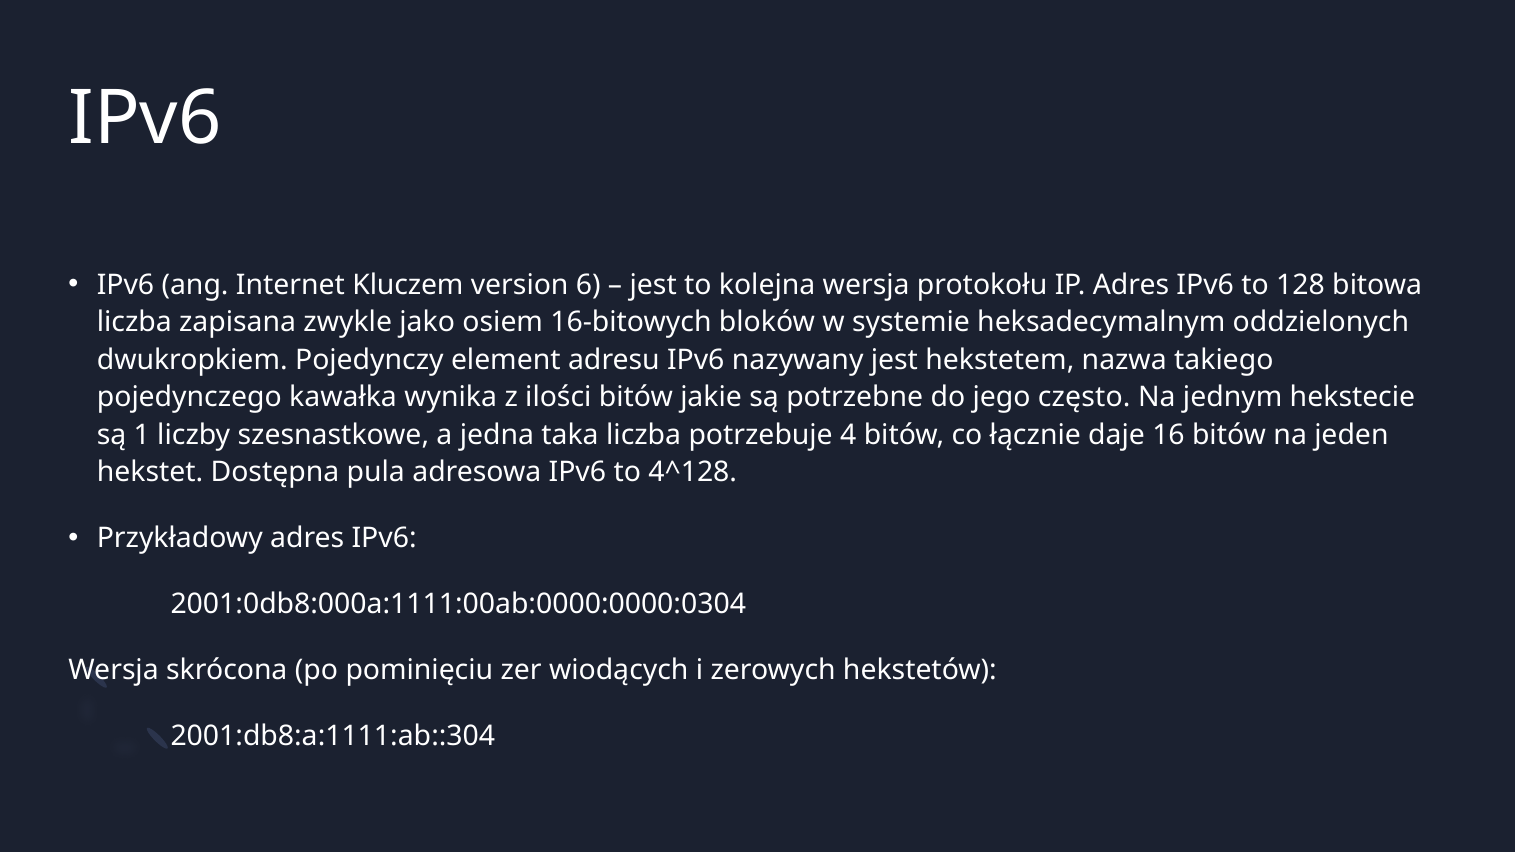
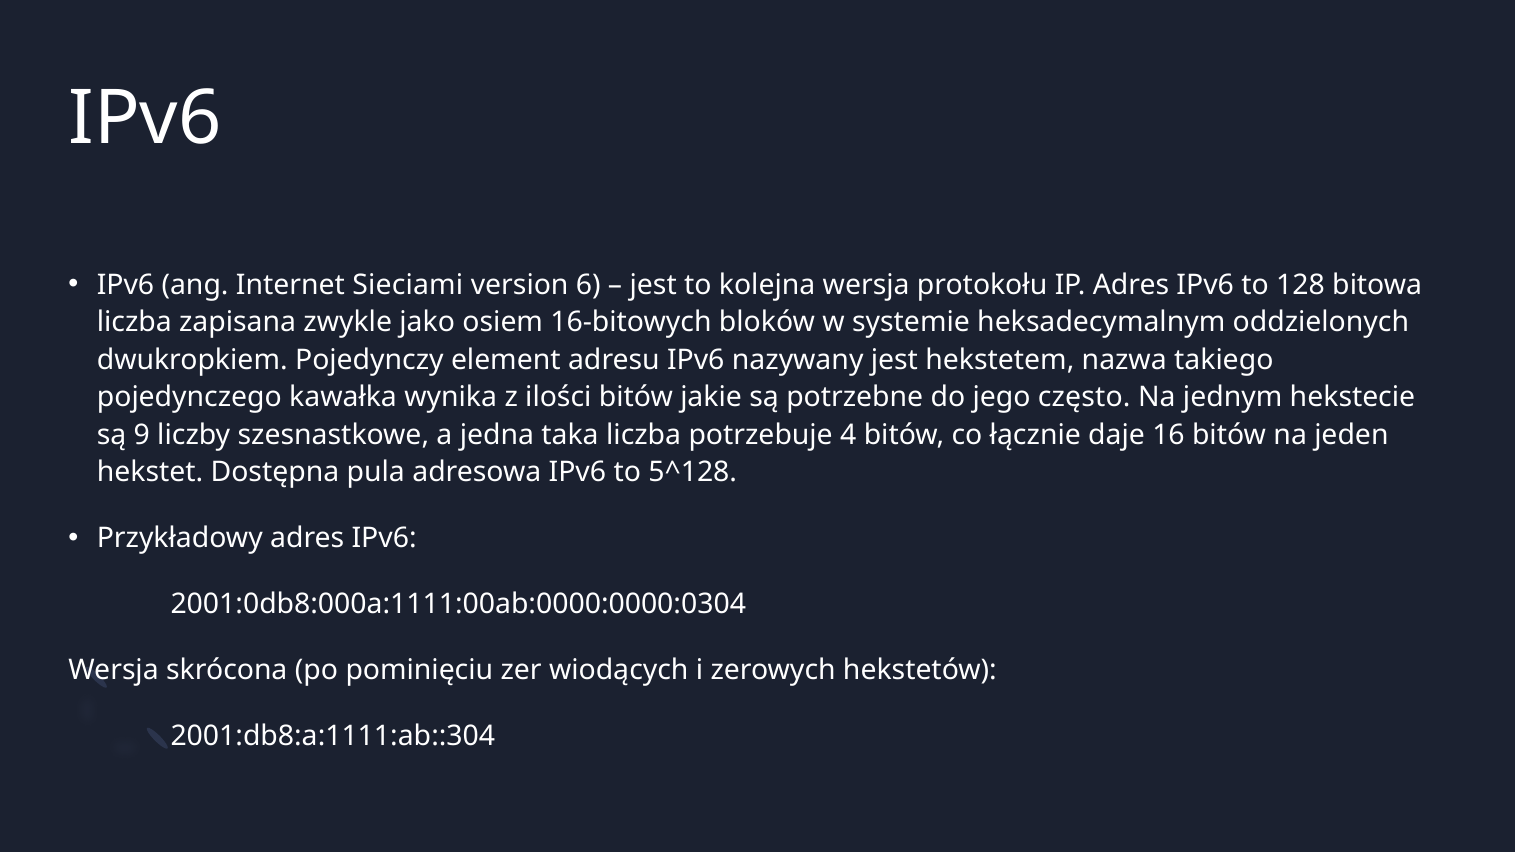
Kluczem: Kluczem -> Sieciami
1: 1 -> 9
4^128: 4^128 -> 5^128
